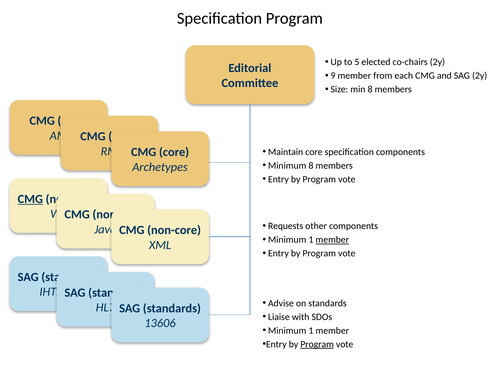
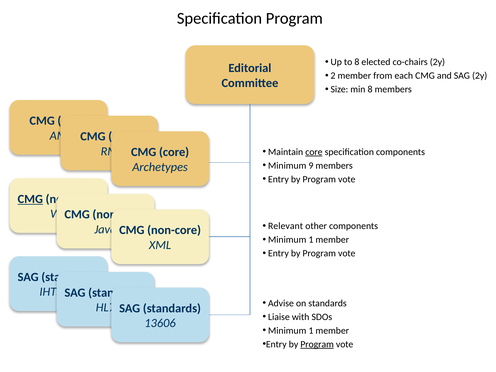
to 5: 5 -> 8
9: 9 -> 2
core at (314, 152) underline: none -> present
Minimum 8: 8 -> 9
Requests: Requests -> Relevant
member at (332, 240) underline: present -> none
